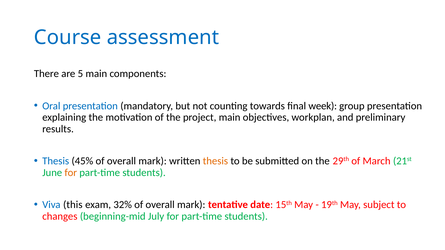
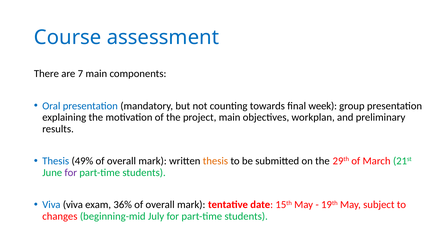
5: 5 -> 7
45%: 45% -> 49%
for at (71, 173) colour: orange -> purple
Viva this: this -> viva
32%: 32% -> 36%
